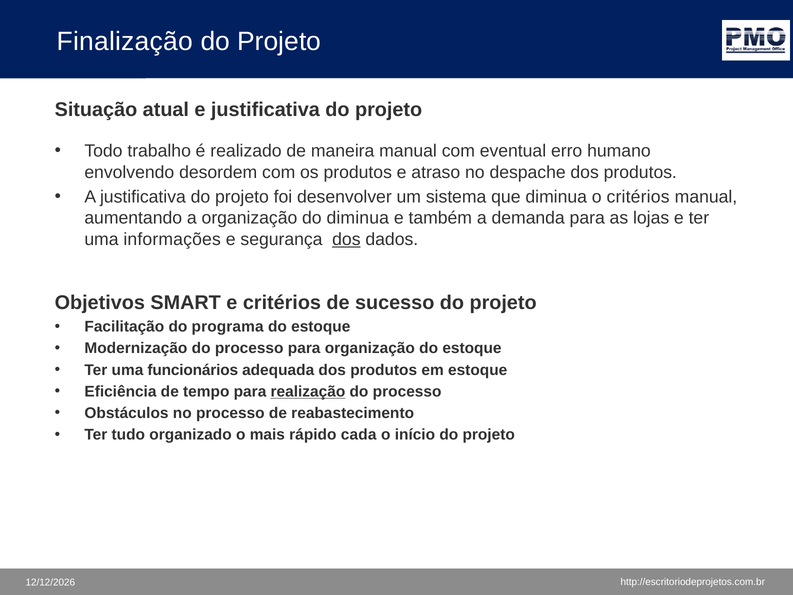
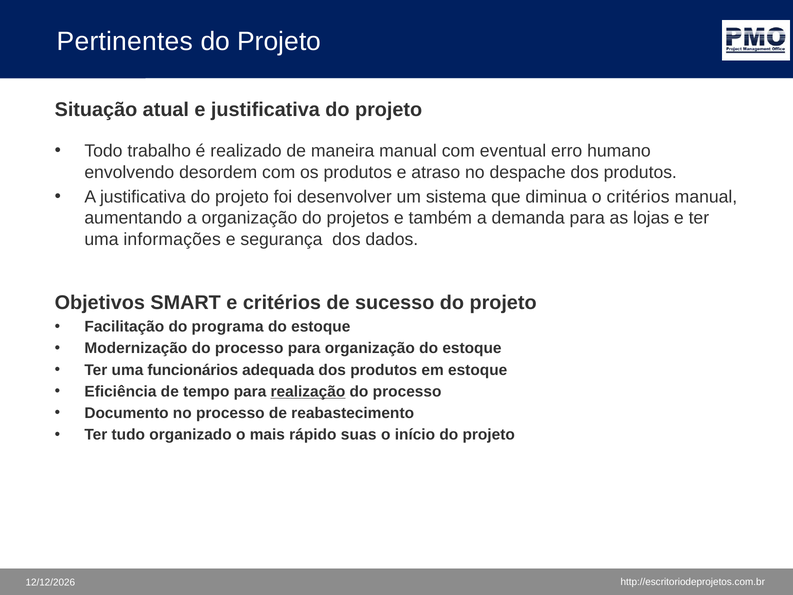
Finalização: Finalização -> Pertinentes
do diminua: diminua -> projetos
dos at (346, 239) underline: present -> none
Obstáculos: Obstáculos -> Documento
cada: cada -> suas
